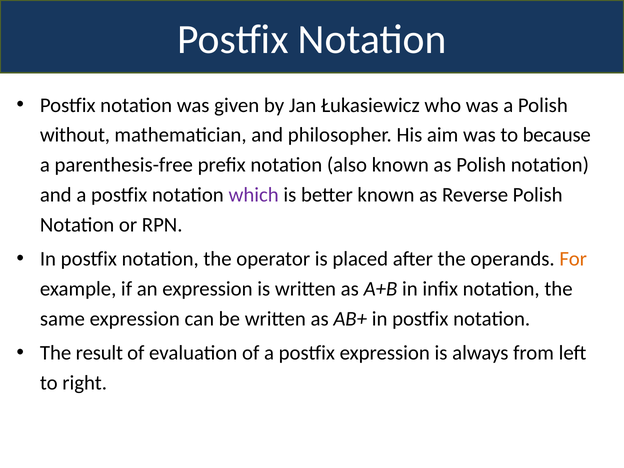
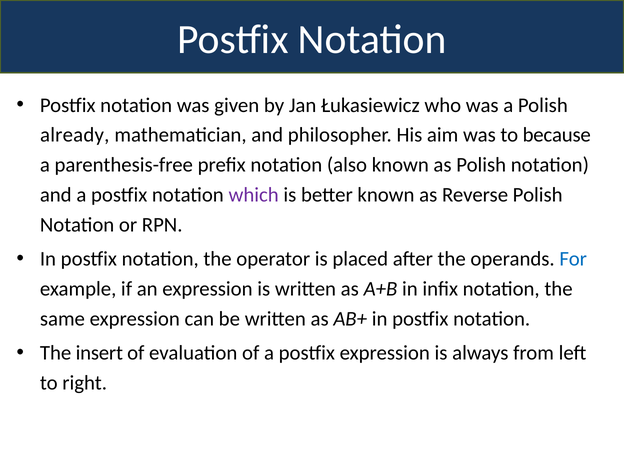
without: without -> already
For colour: orange -> blue
result: result -> insert
